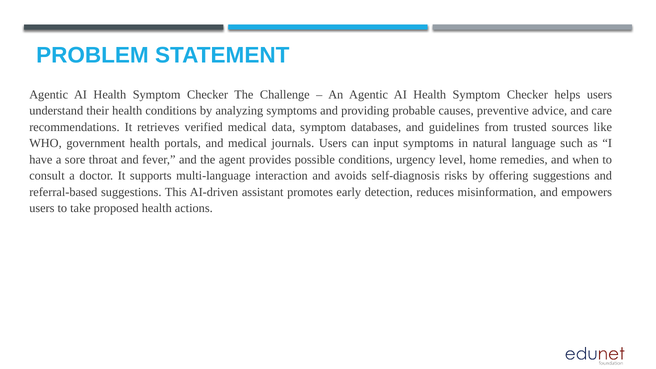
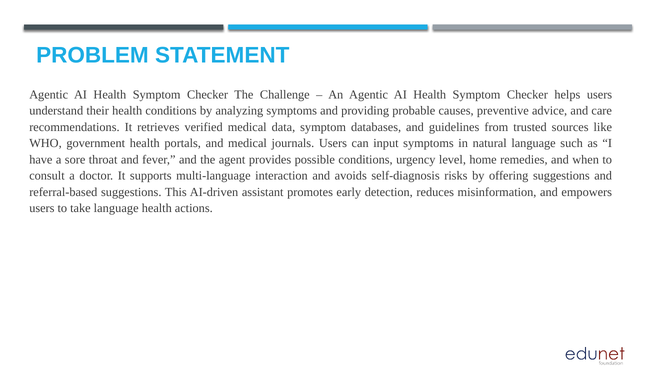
take proposed: proposed -> language
